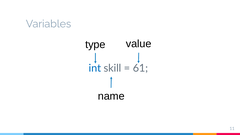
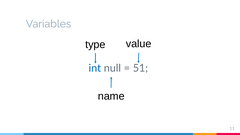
skill: skill -> null
61: 61 -> 51
